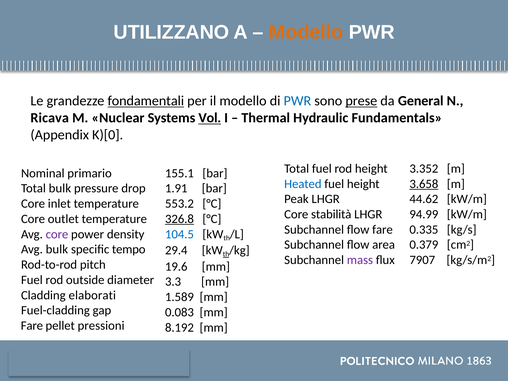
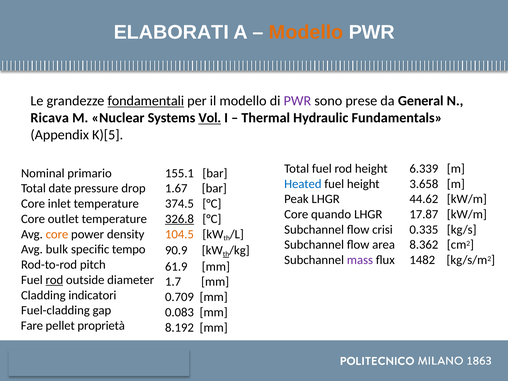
UTILIZZANO: UTILIZZANO -> ELABORATI
PWR at (297, 101) colour: blue -> purple
prese underline: present -> none
K)[0: K)[0 -> K)[5
3.352: 3.352 -> 6.339
3.658 underline: present -> none
Total bulk: bulk -> date
1.91: 1.91 -> 1.67
553.2: 553.2 -> 374.5
stabilità: stabilità -> quando
94.99: 94.99 -> 17.87
flow fare: fare -> crisi
core at (57, 234) colour: purple -> orange
104.5 colour: blue -> orange
0.379: 0.379 -> 8.362
29.4: 29.4 -> 90.9
7907: 7907 -> 1482
19.6: 19.6 -> 61.9
rod at (54, 280) underline: none -> present
3.3: 3.3 -> 1.7
elaborati: elaborati -> indicatori
1.589: 1.589 -> 0.709
pressioni: pressioni -> proprietà
